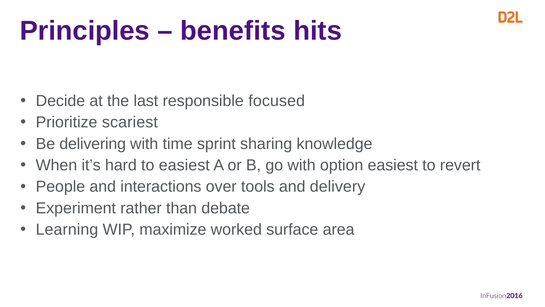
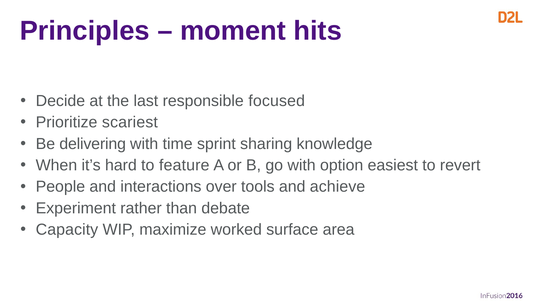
benefits: benefits -> moment
to easiest: easiest -> feature
delivery: delivery -> achieve
Learning: Learning -> Capacity
